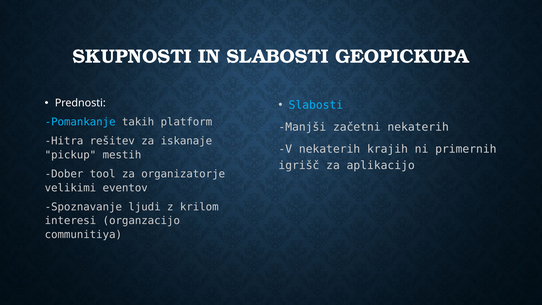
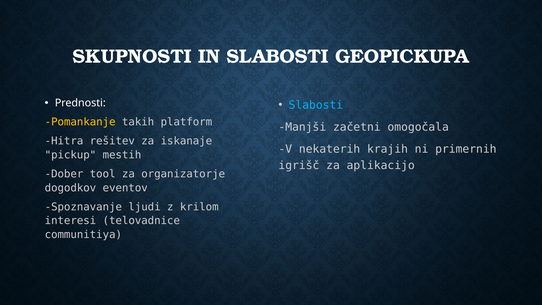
Pomankanje colour: light blue -> yellow
začetni nekaterih: nekaterih -> omogočala
velikimi: velikimi -> dogodkov
organzacijo: organzacijo -> telovadnice
